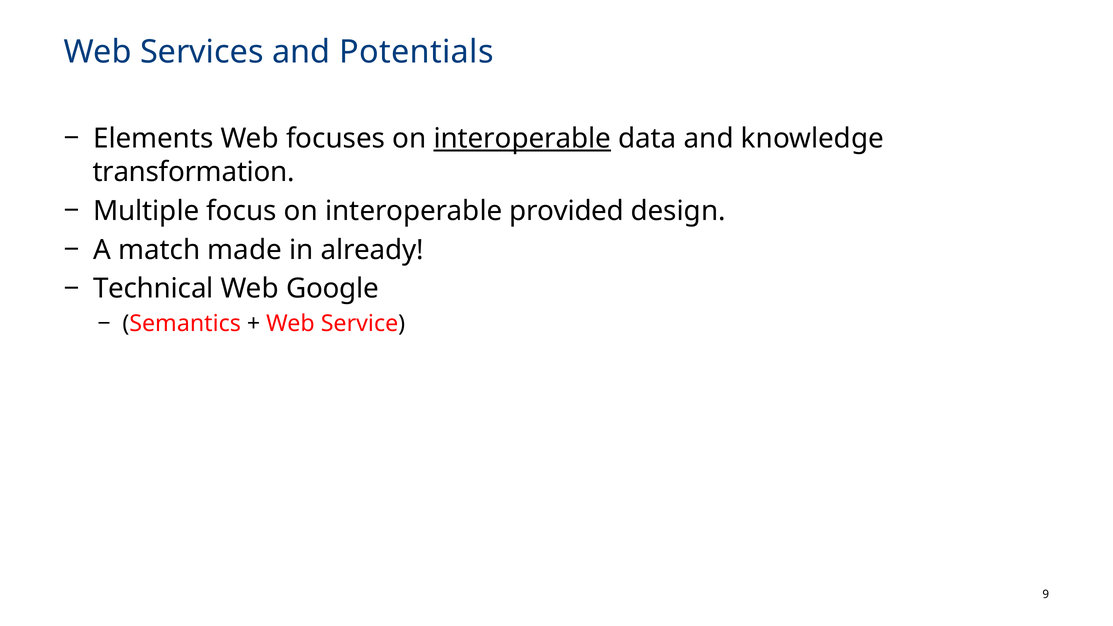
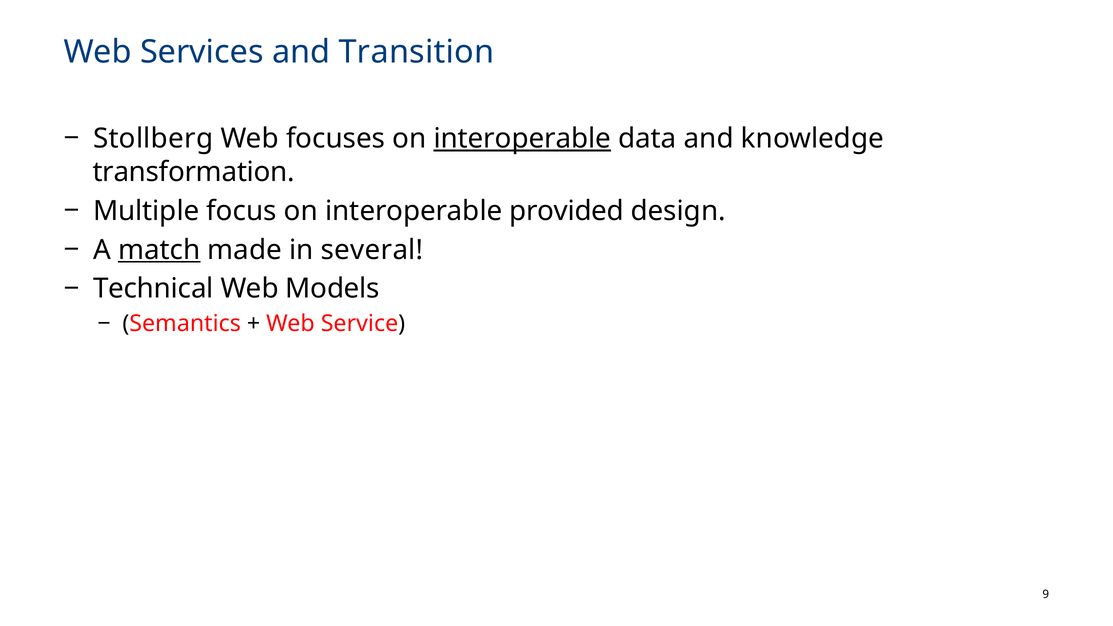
Potentials: Potentials -> Transition
Elements: Elements -> Stollberg
match underline: none -> present
already: already -> several
Google: Google -> Models
